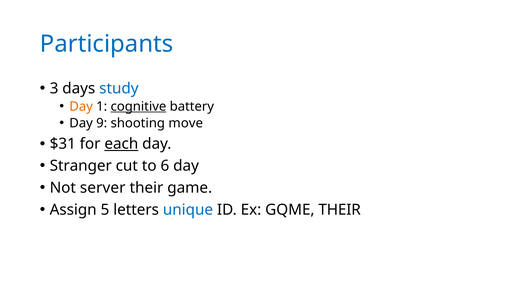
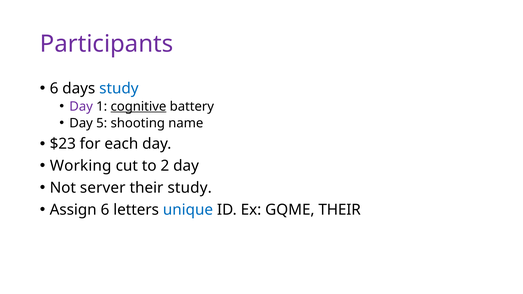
Participants colour: blue -> purple
3 at (54, 88): 3 -> 6
Day at (81, 106) colour: orange -> purple
9: 9 -> 5
move: move -> name
$31: $31 -> $23
each underline: present -> none
Stranger: Stranger -> Working
6: 6 -> 2
their game: game -> study
Assign 5: 5 -> 6
